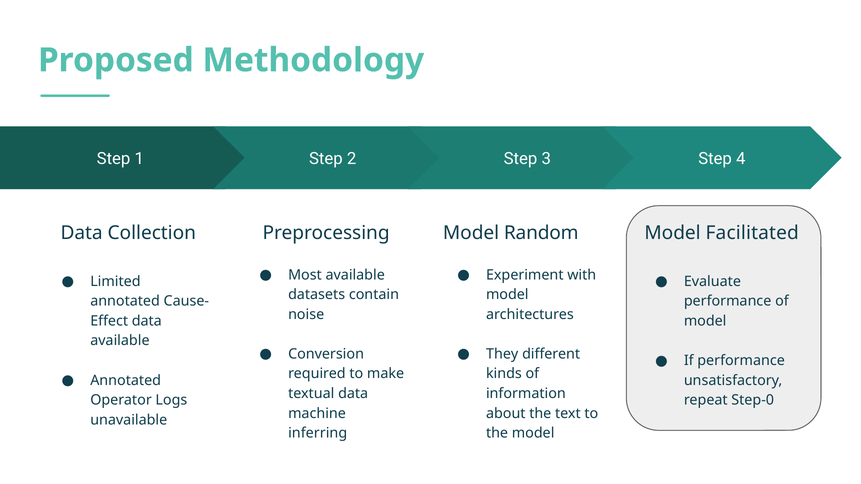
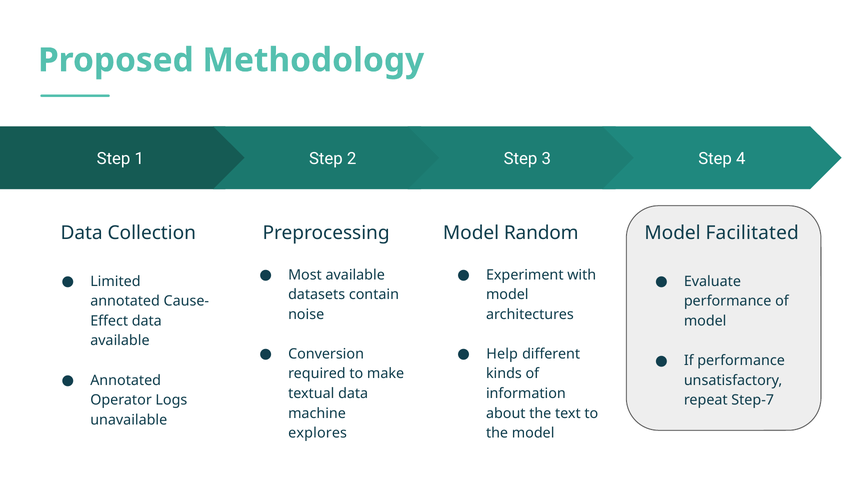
They: They -> Help
Step-0: Step-0 -> Step-7
inferring: inferring -> explores
